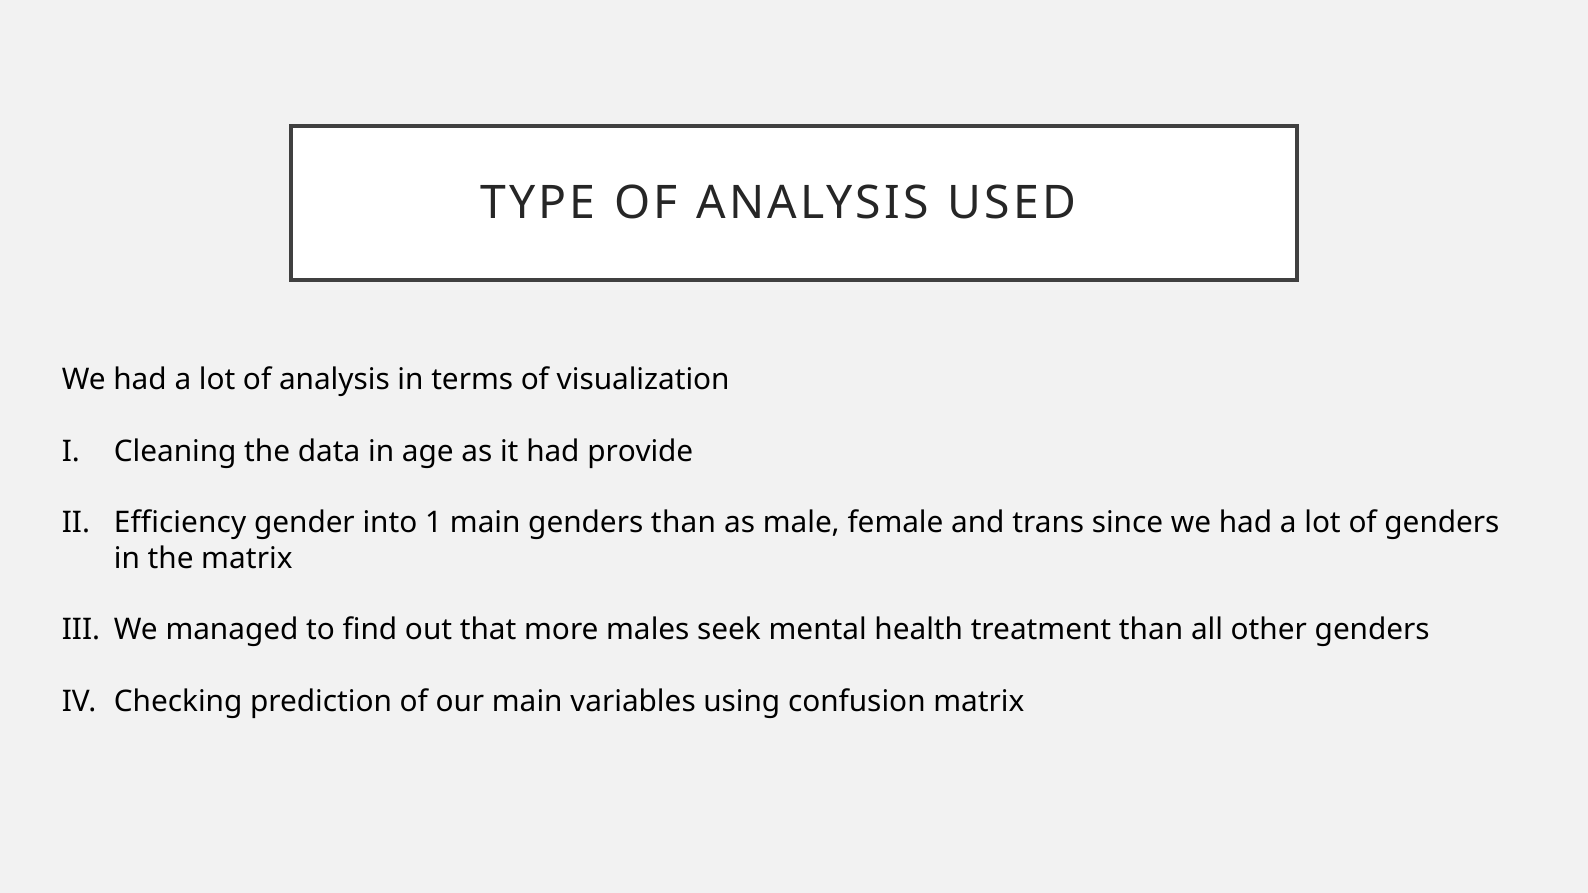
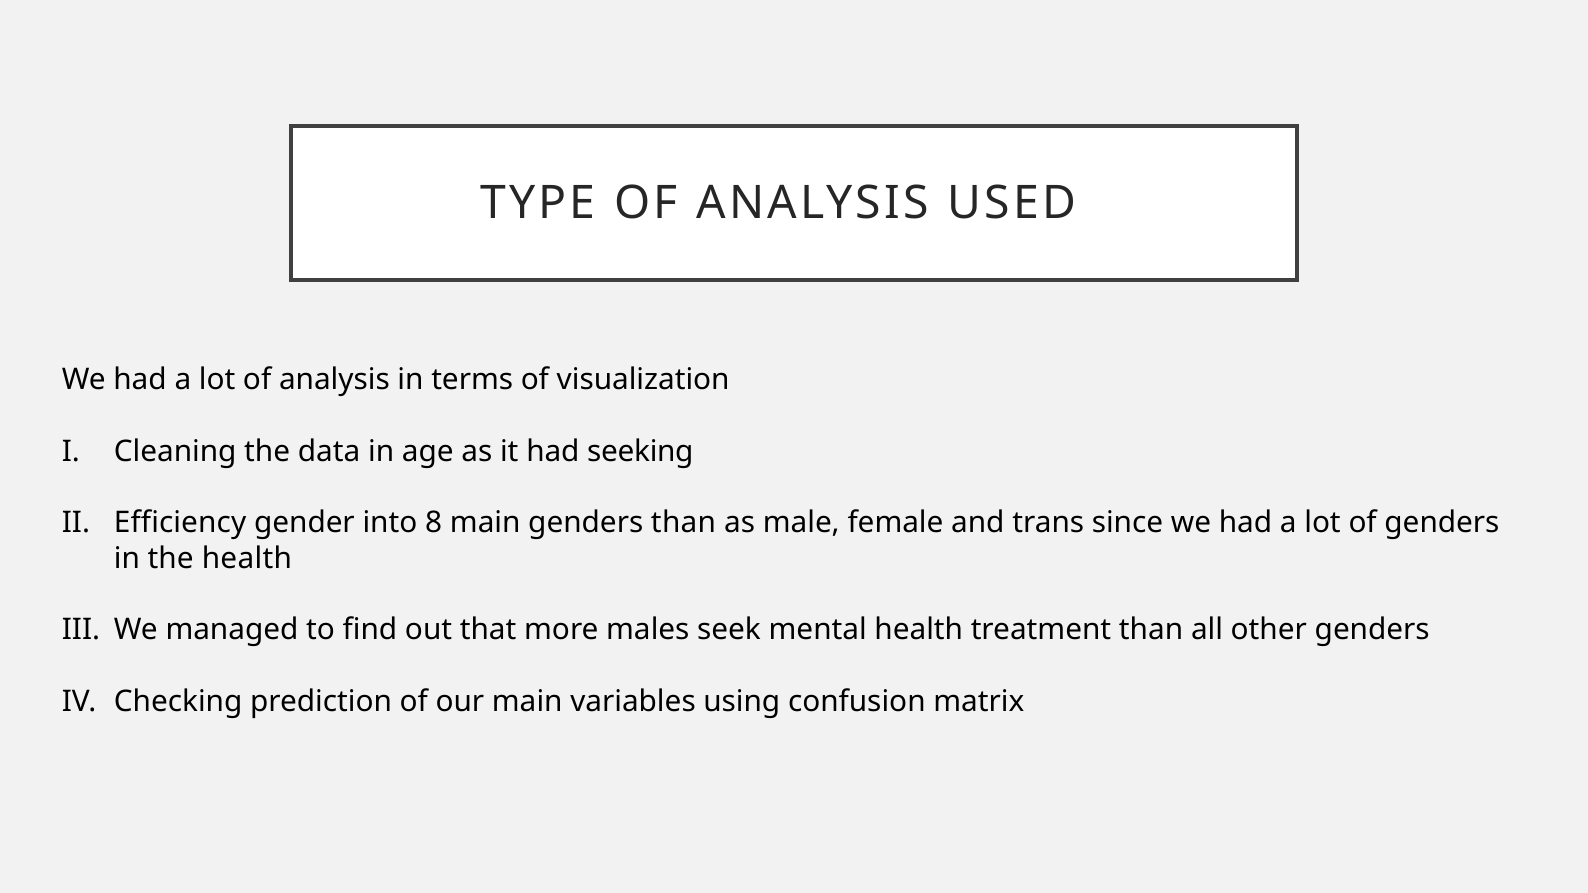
provide: provide -> seeking
1: 1 -> 8
the matrix: matrix -> health
